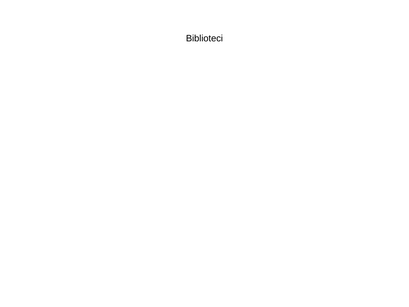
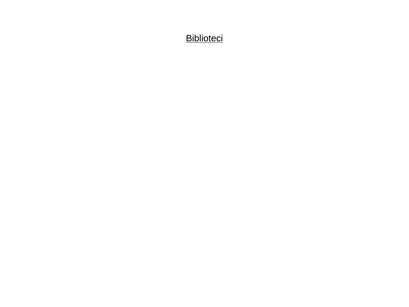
Biblioteci underline: none -> present
